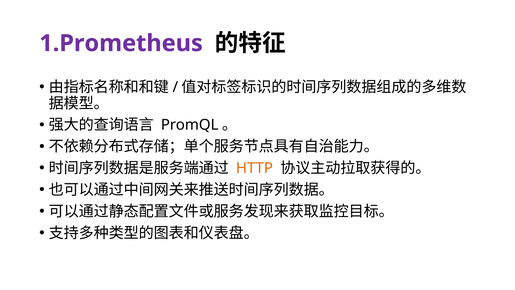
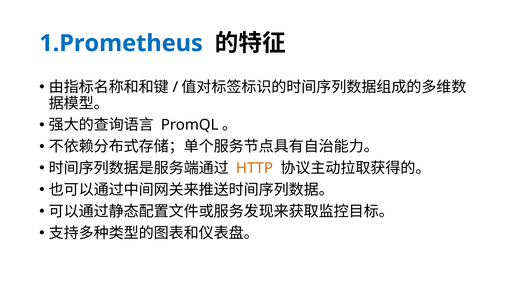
1.Prometheus colour: purple -> blue
